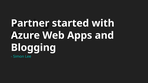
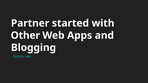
Azure: Azure -> Other
